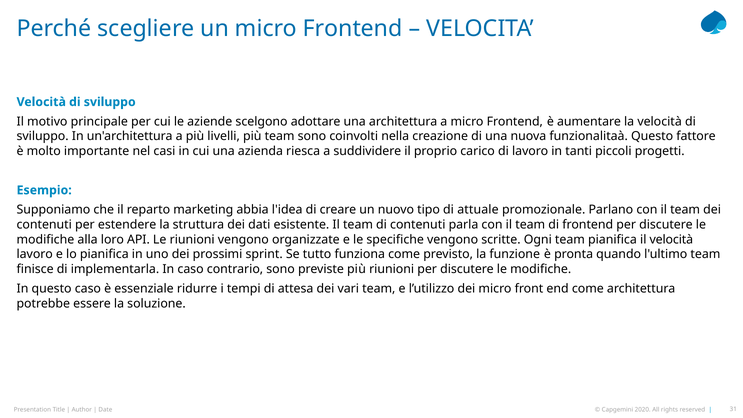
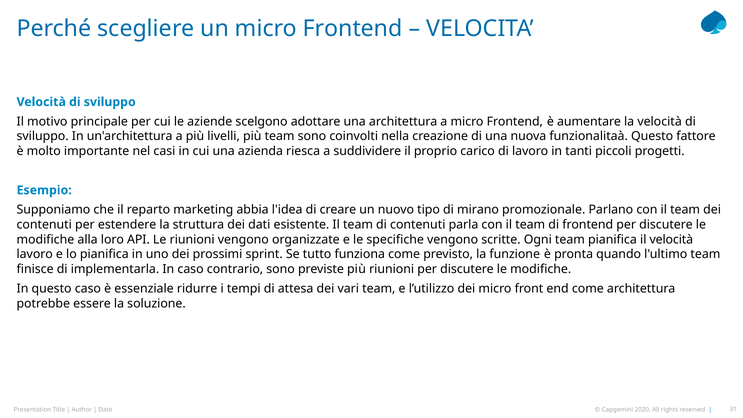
attuale: attuale -> mirano
